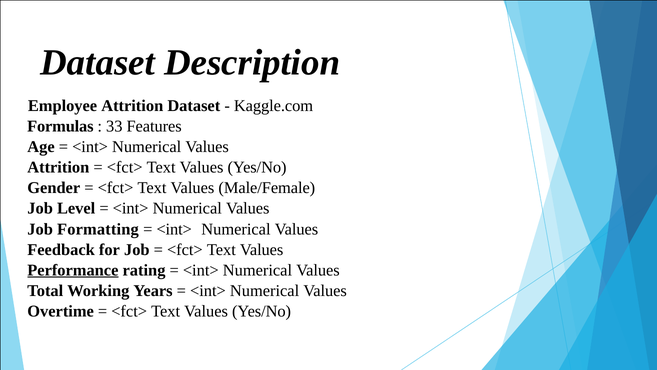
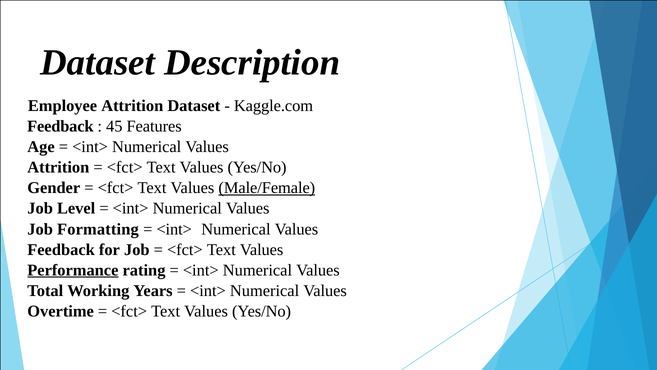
Formulas at (60, 126): Formulas -> Feedback
33: 33 -> 45
Male/Female underline: none -> present
